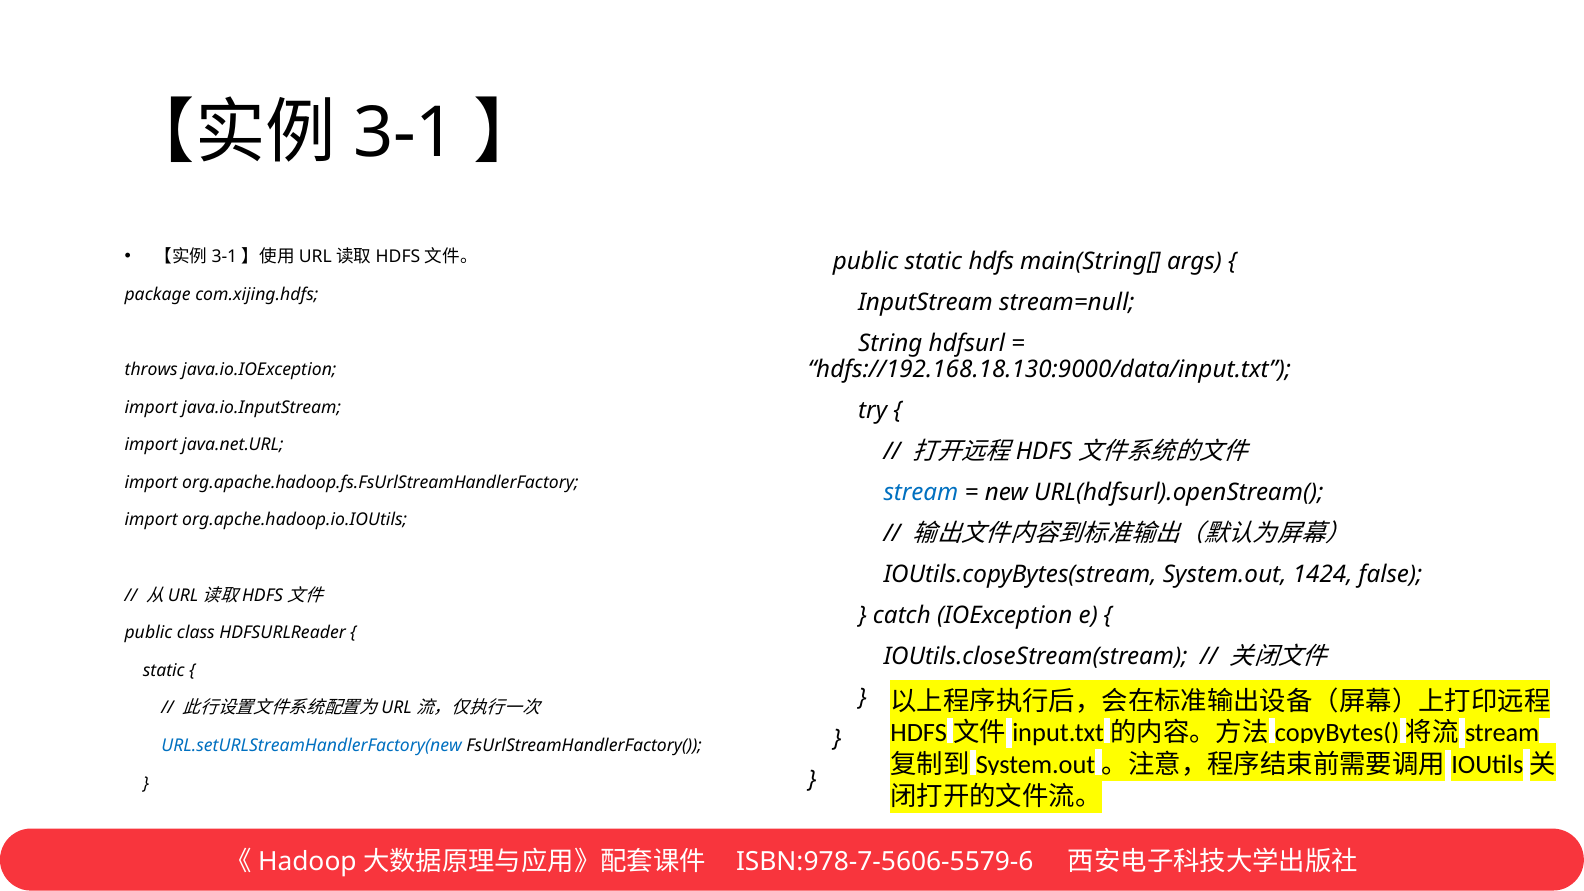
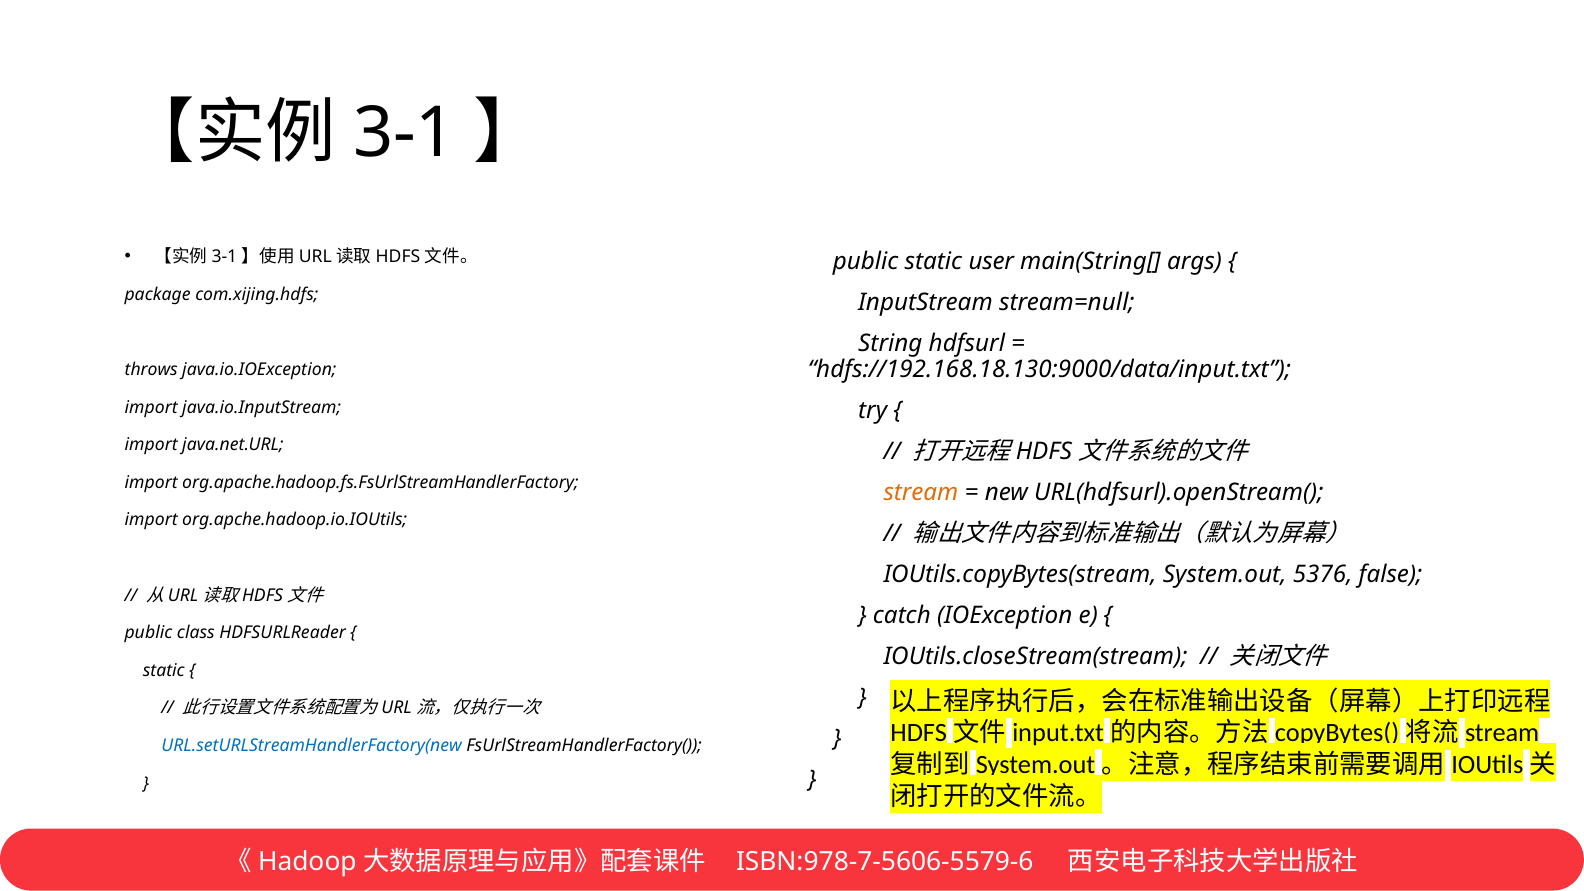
hdfs: hdfs -> user
stream colour: blue -> orange
1424: 1424 -> 5376
